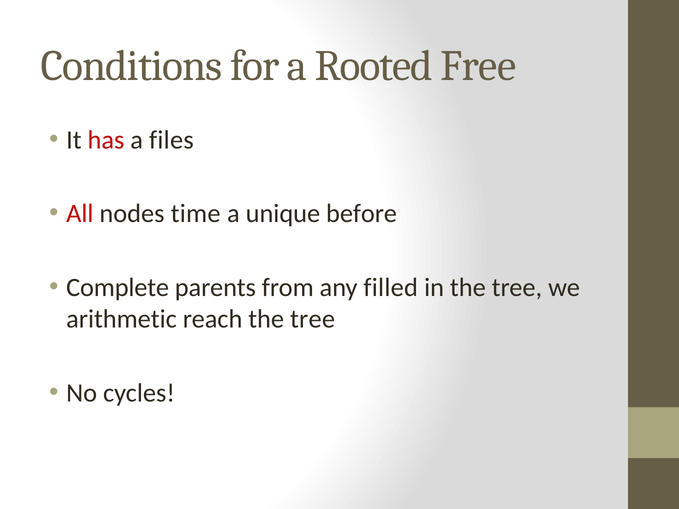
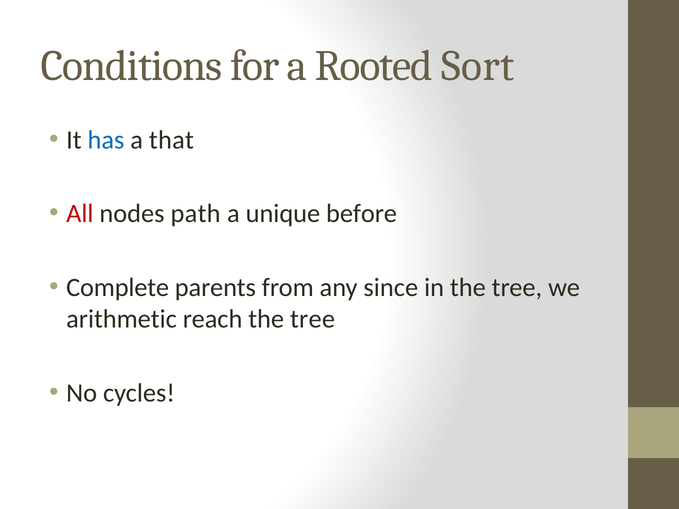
Free: Free -> Sort
has colour: red -> blue
files: files -> that
time: time -> path
filled: filled -> since
